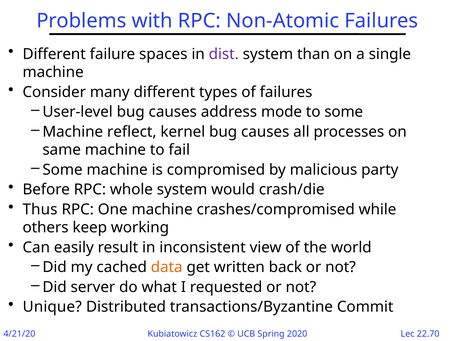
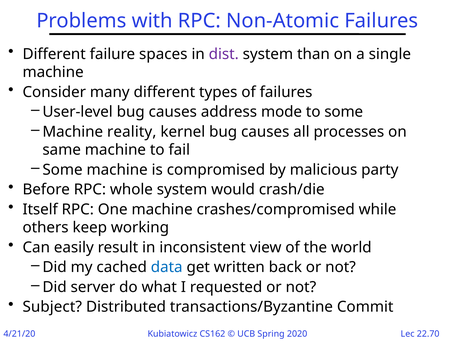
reflect: reflect -> reality
Thus: Thus -> Itself
data colour: orange -> blue
Unique: Unique -> Subject
